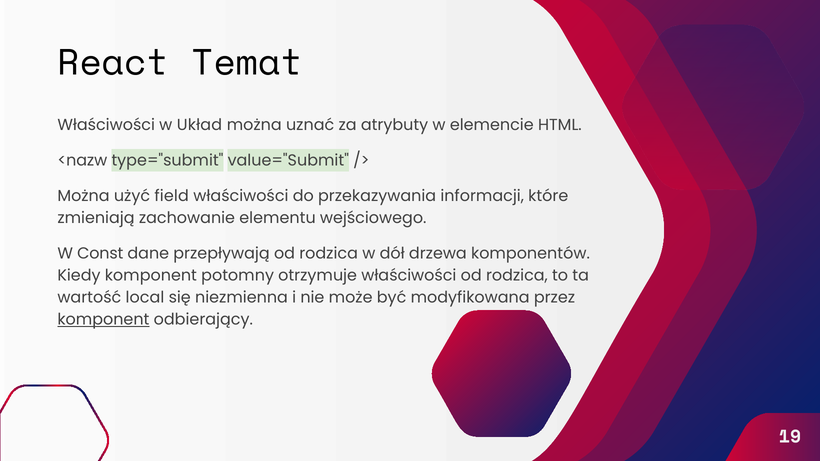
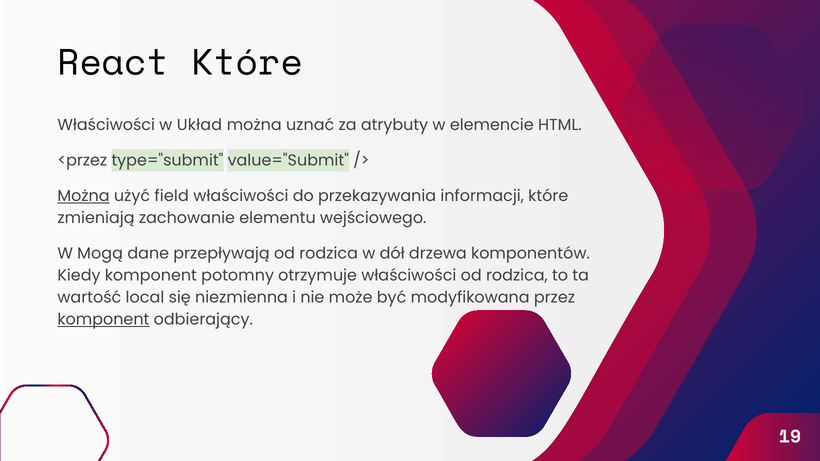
React Temat: Temat -> Które
<nazw: <nazw -> <przez
Można at (83, 196) underline: none -> present
Const: Const -> Mogą
